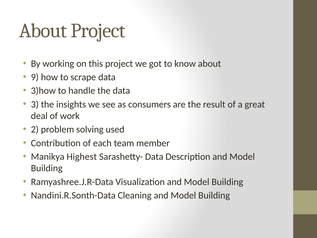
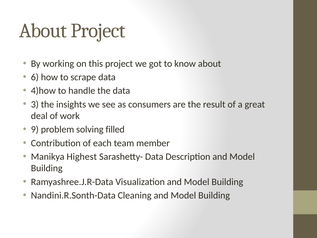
9: 9 -> 6
3)how: 3)how -> 4)how
2: 2 -> 9
used: used -> filled
